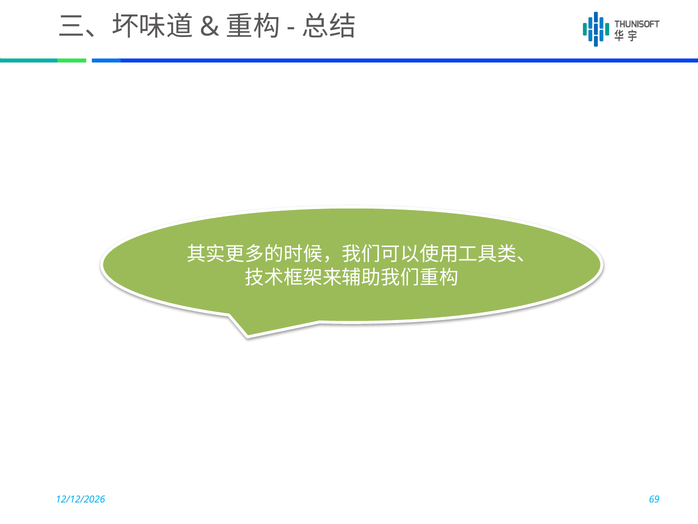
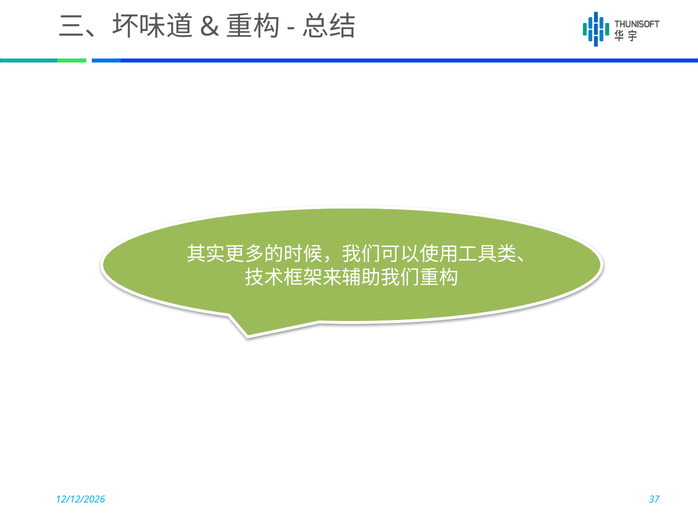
69: 69 -> 37
